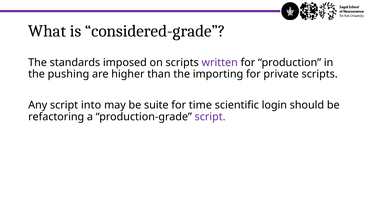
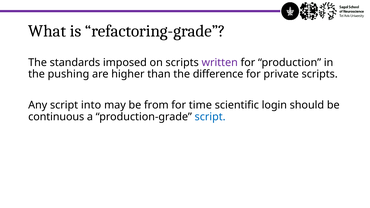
considered-grade: considered-grade -> refactoring-grade
importing: importing -> difference
suite: suite -> from
refactoring: refactoring -> continuous
script at (210, 117) colour: purple -> blue
